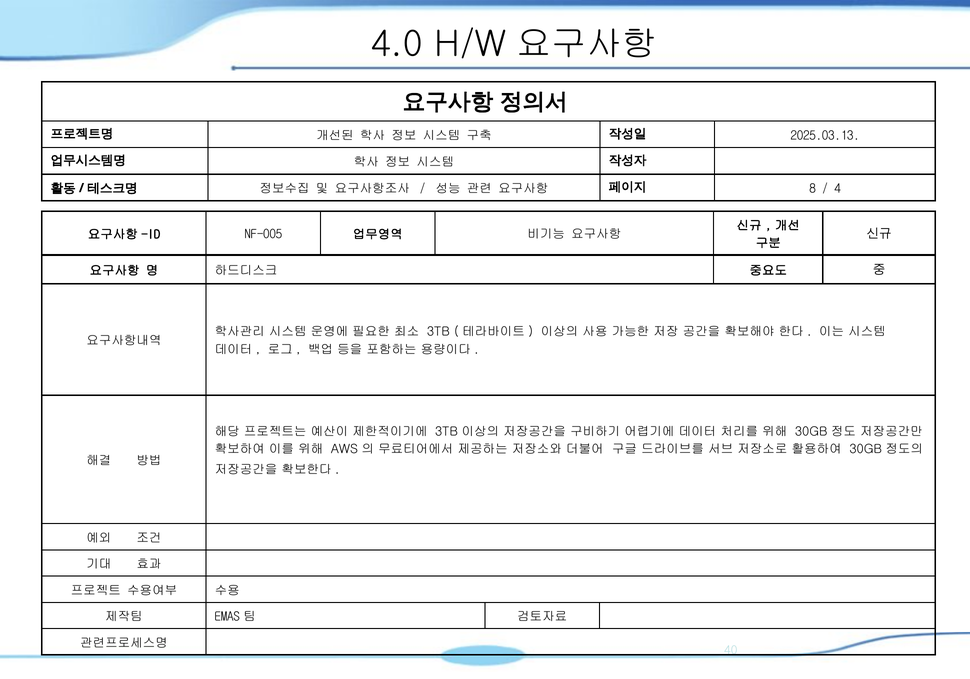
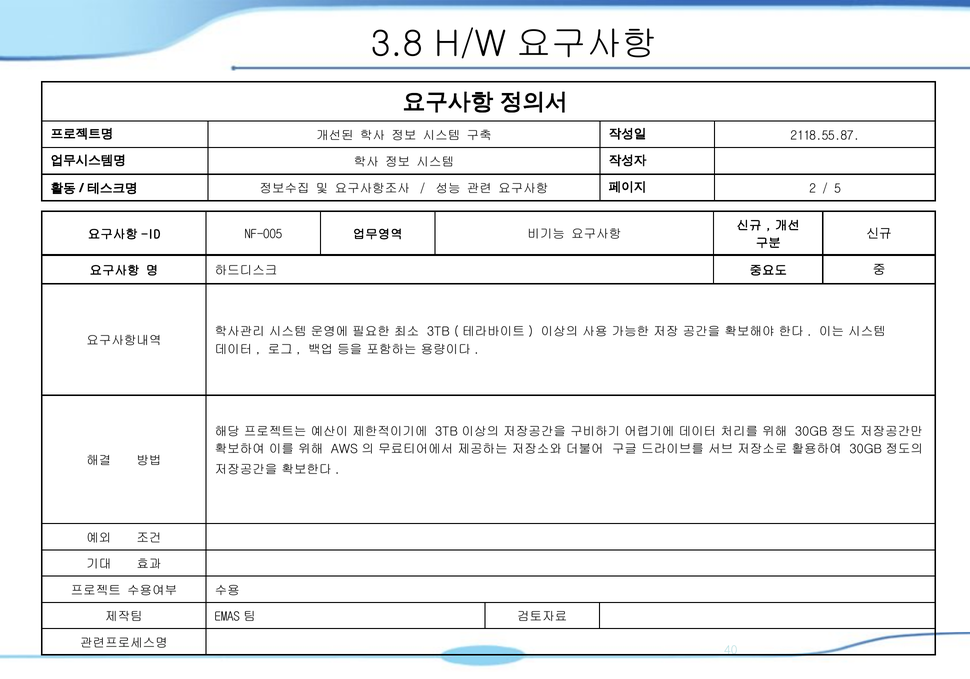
4.0: 4.0 -> 3.8
2025.03.13: 2025.03.13 -> 2118.55.87
8: 8 -> 2
4: 4 -> 5
